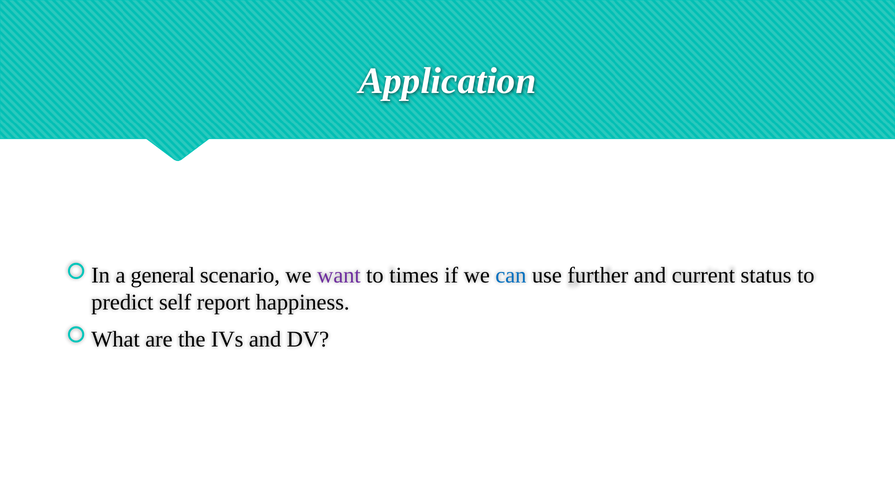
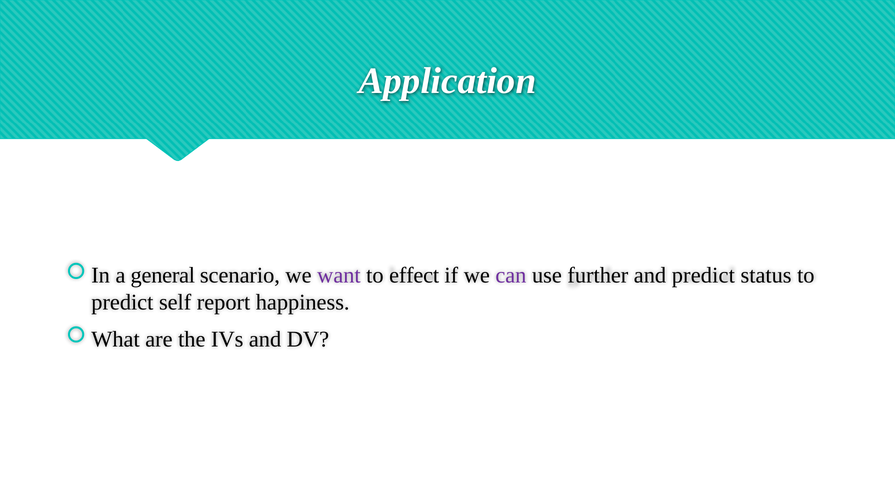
times: times -> effect
can colour: blue -> purple
and current: current -> predict
